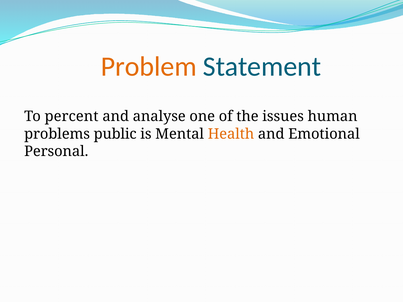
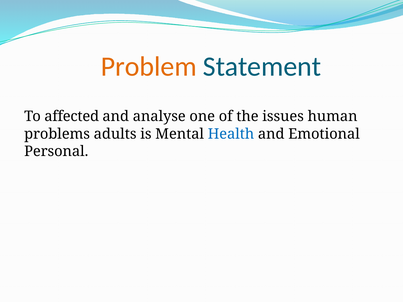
percent: percent -> affected
public: public -> adults
Health colour: orange -> blue
